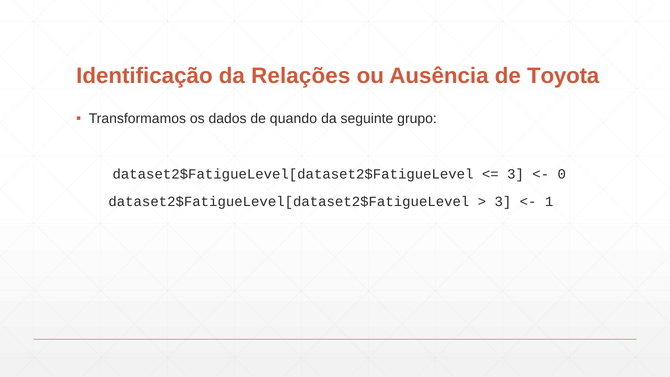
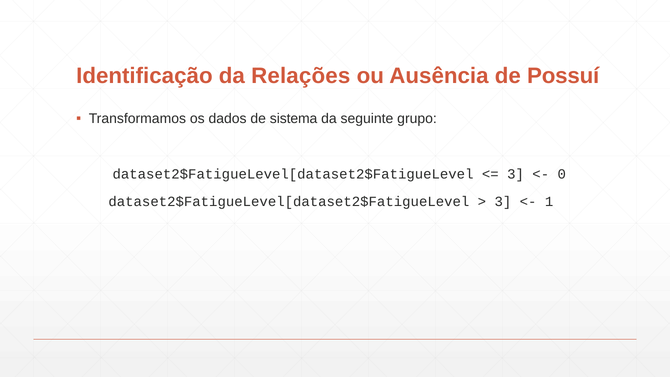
Toyota: Toyota -> Possuí
quando: quando -> sistema
